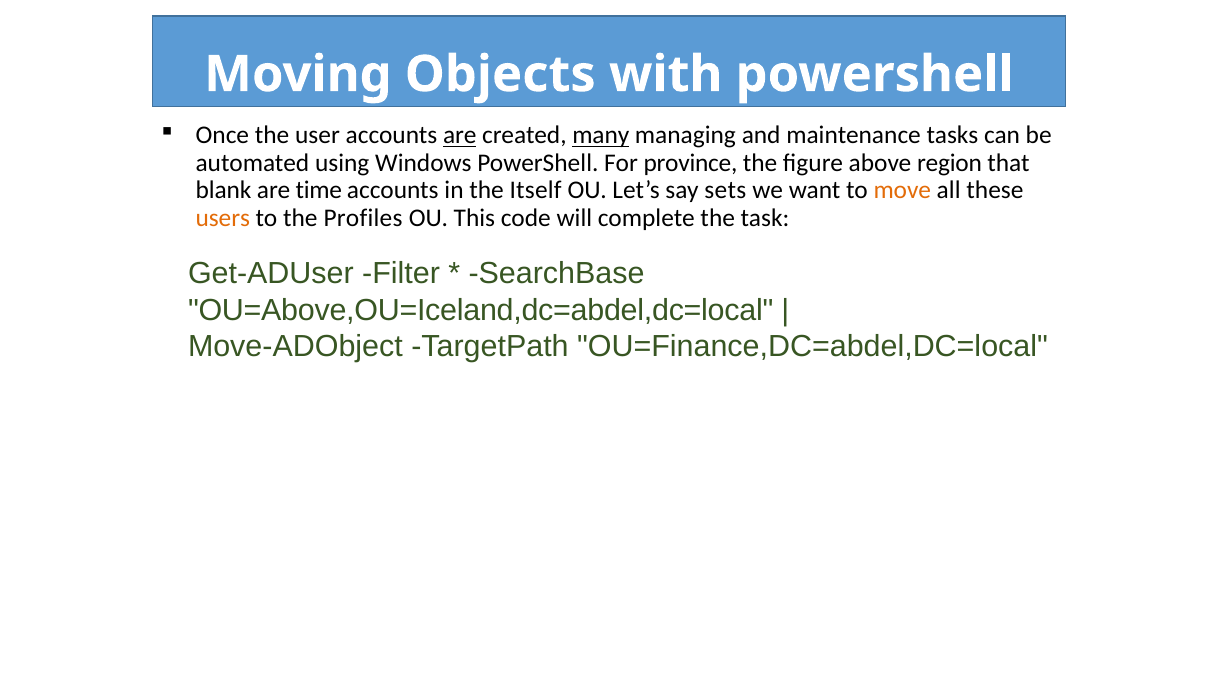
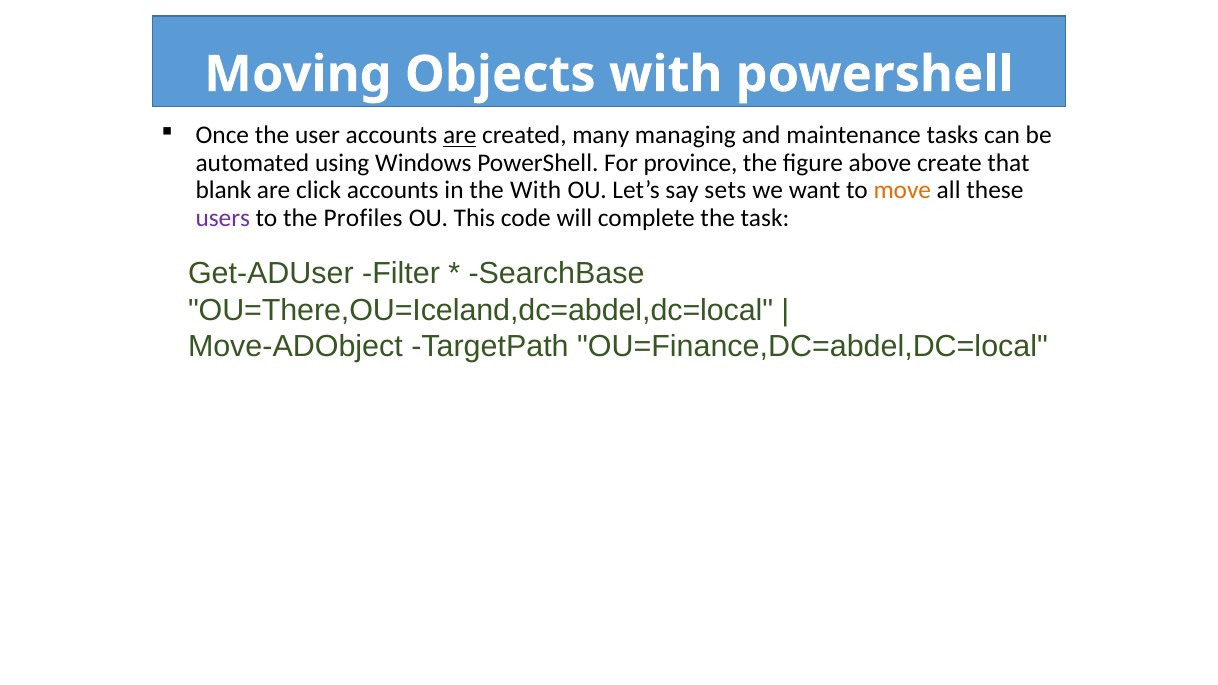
many underline: present -> none
region: region -> create
time: time -> click
the Itself: Itself -> With
users colour: orange -> purple
OU=Above,OU=Iceland,dc=abdel,dc=local: OU=Above,OU=Iceland,dc=abdel,dc=local -> OU=There,OU=Iceland,dc=abdel,dc=local
